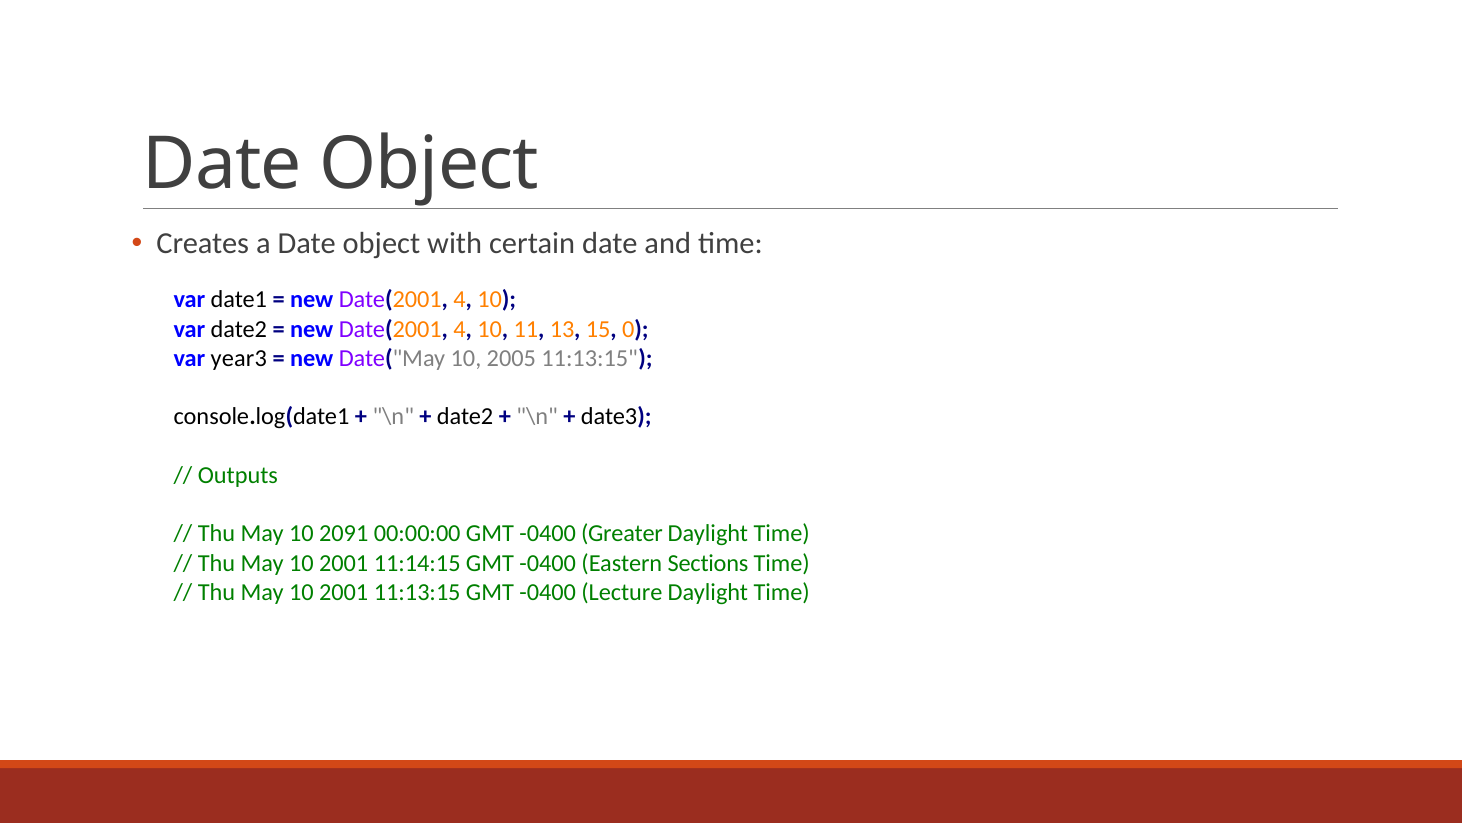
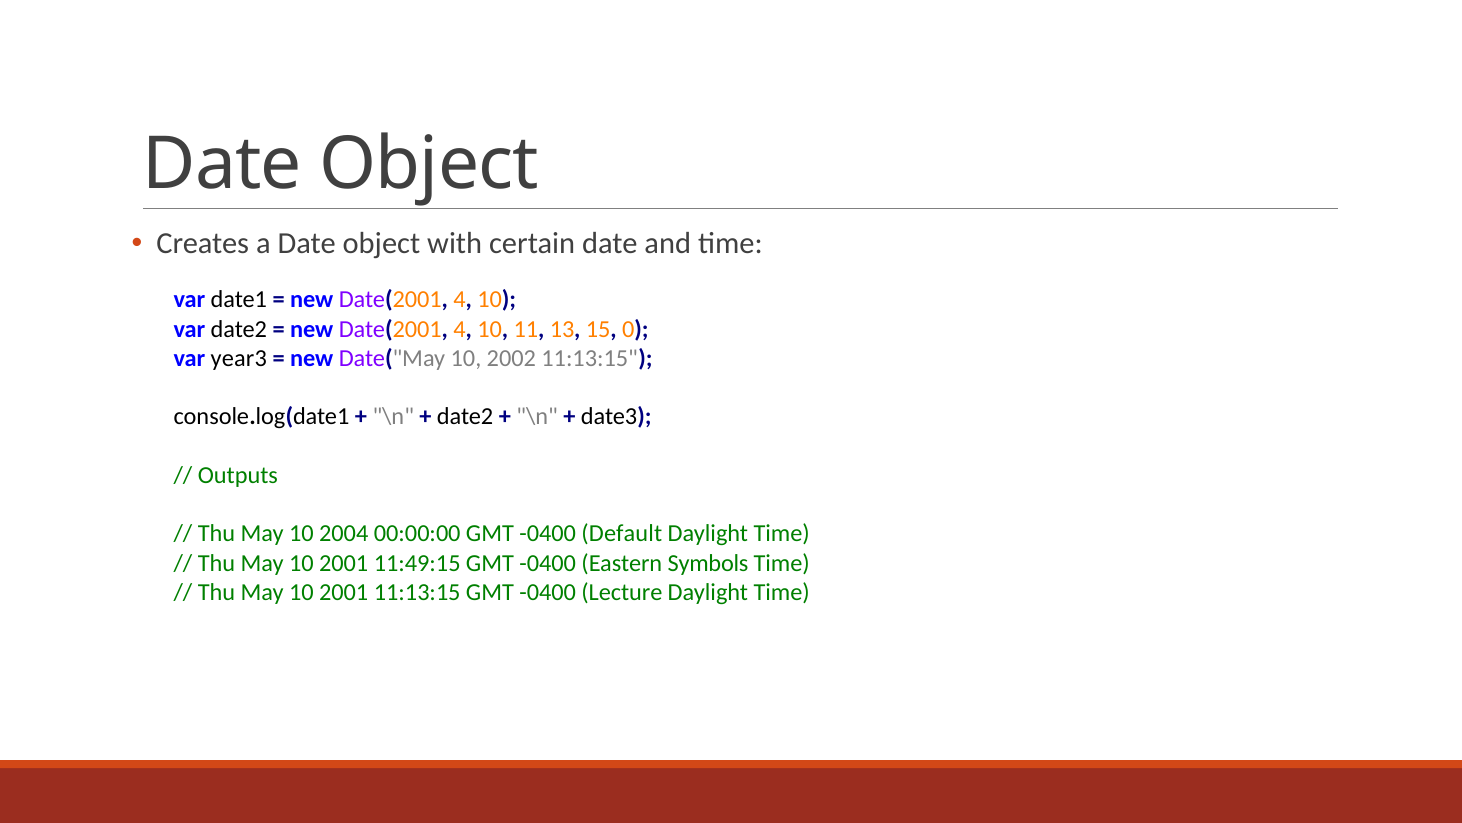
2005: 2005 -> 2002
2091: 2091 -> 2004
Greater: Greater -> Default
11:14:15: 11:14:15 -> 11:49:15
Sections: Sections -> Symbols
